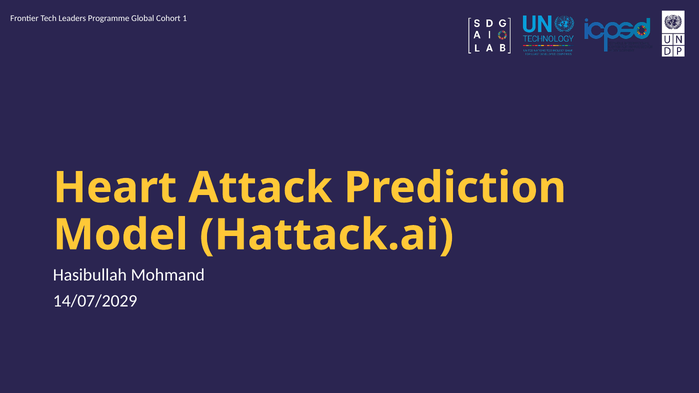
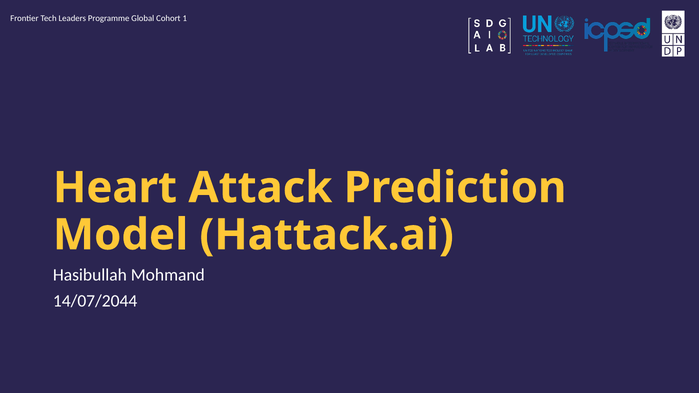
14/07/2029: 14/07/2029 -> 14/07/2044
